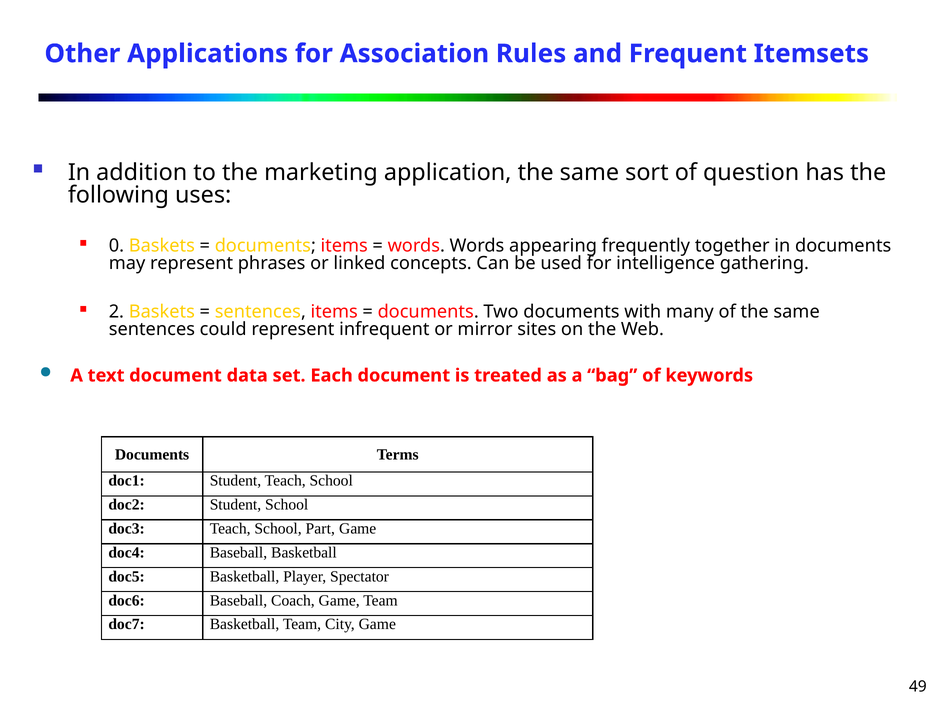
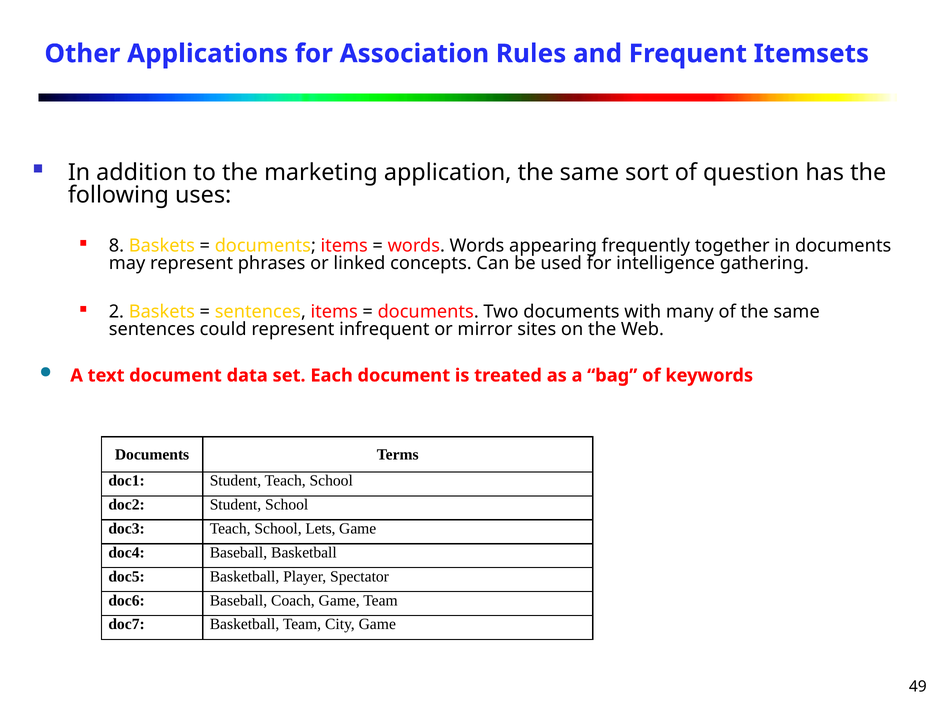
0: 0 -> 8
Part: Part -> Lets
